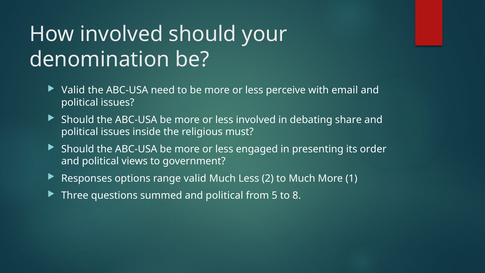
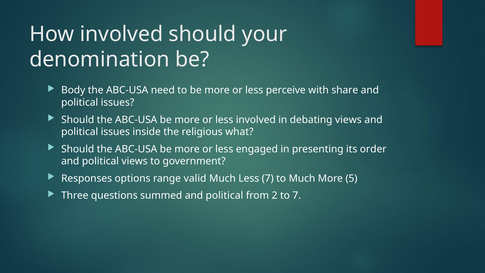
Valid at (73, 90): Valid -> Body
email: email -> share
debating share: share -> views
must: must -> what
Less 2: 2 -> 7
1: 1 -> 5
5: 5 -> 2
to 8: 8 -> 7
